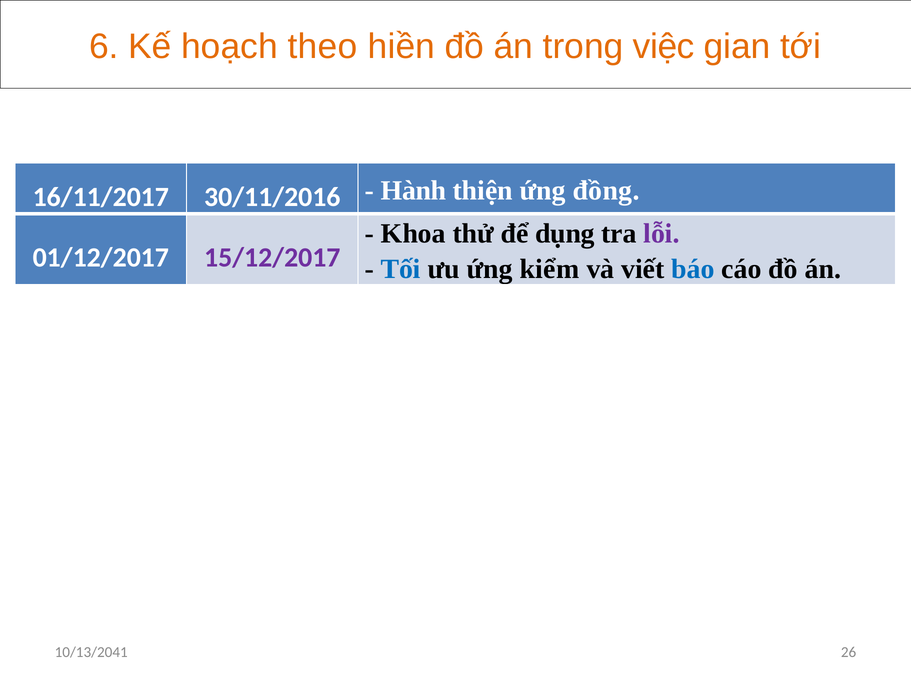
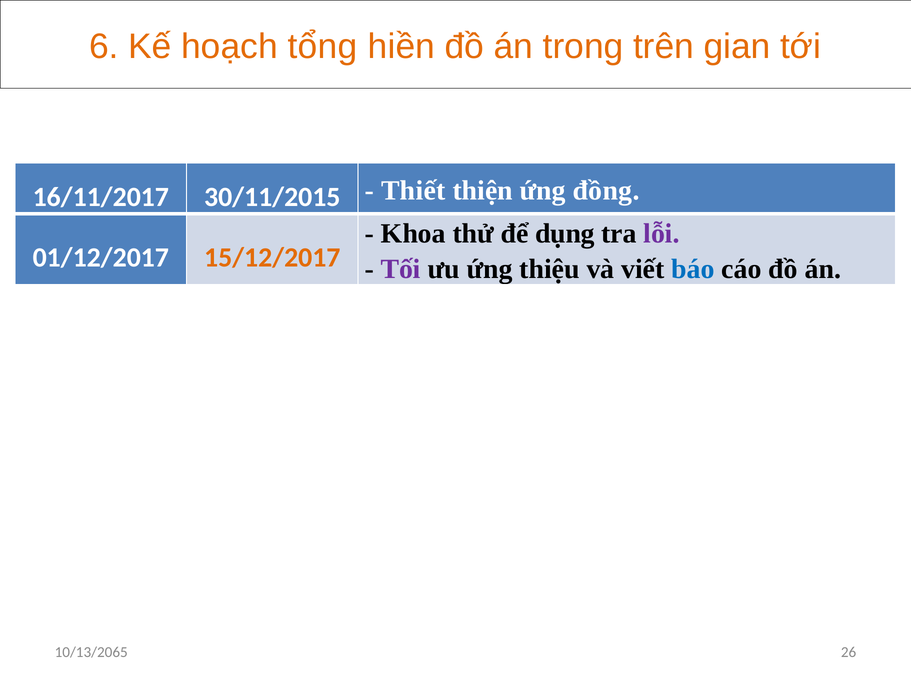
theo: theo -> tổng
việc: việc -> trên
30/11/2016: 30/11/2016 -> 30/11/2015
Hành: Hành -> Thiết
15/12/2017 colour: purple -> orange
Tối colour: blue -> purple
kiểm: kiểm -> thiệu
10/13/2041: 10/13/2041 -> 10/13/2065
